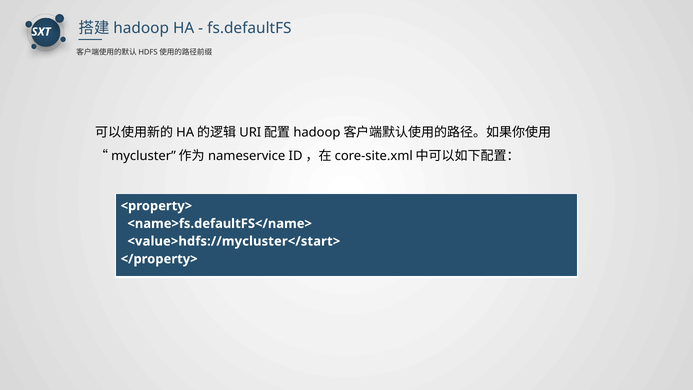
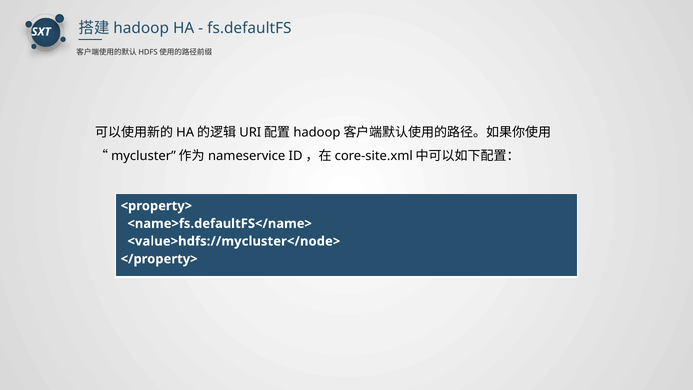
<value>hdfs://mycluster</start>: <value>hdfs://mycluster</start> -> <value>hdfs://mycluster</node>
